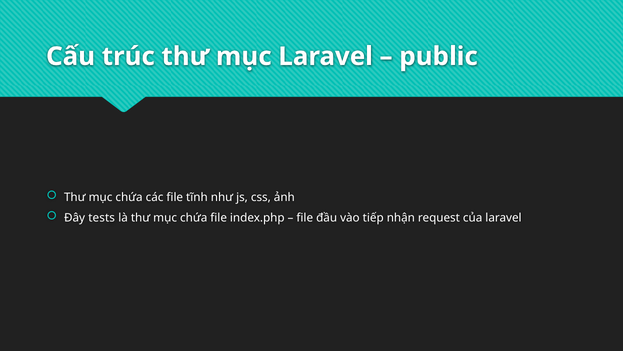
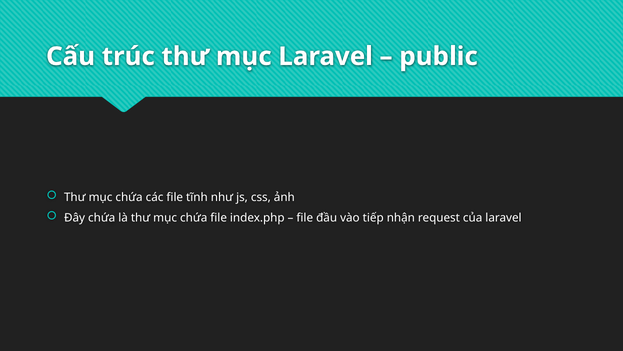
Đây tests: tests -> chứa
